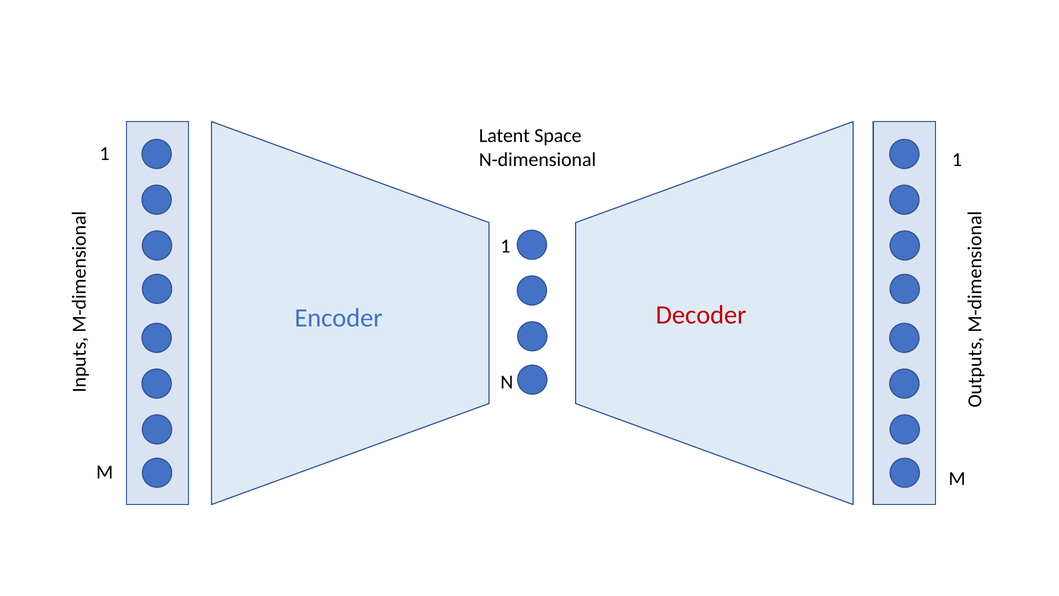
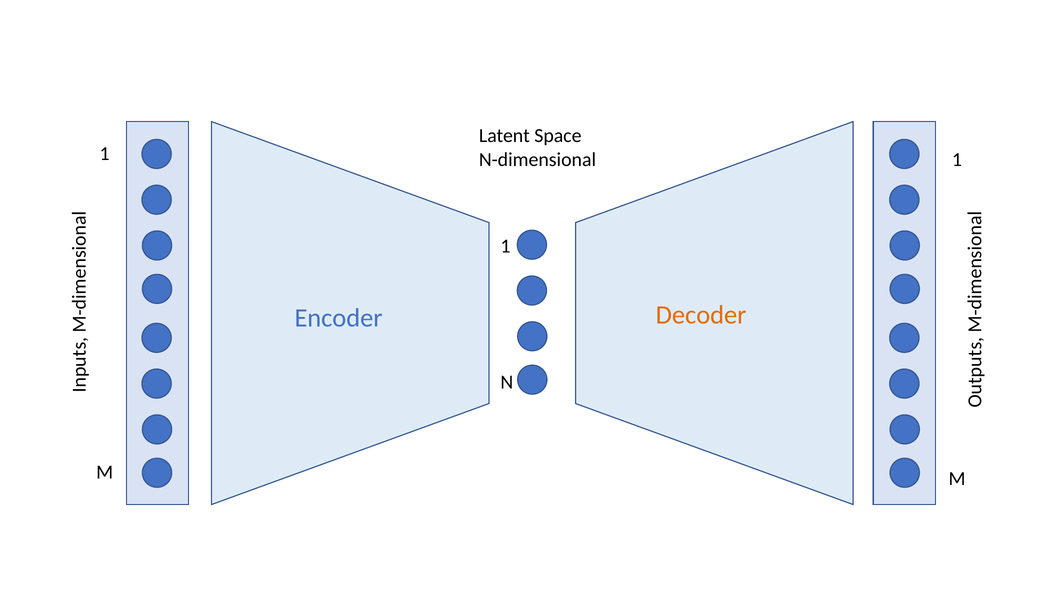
Decoder colour: red -> orange
